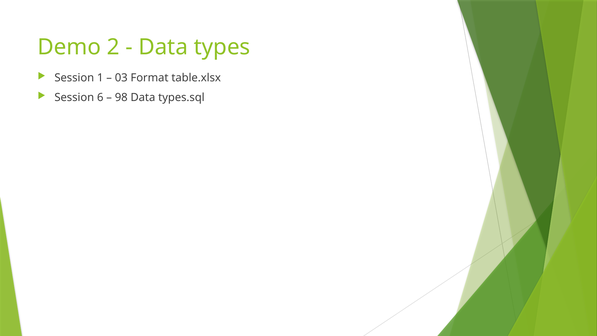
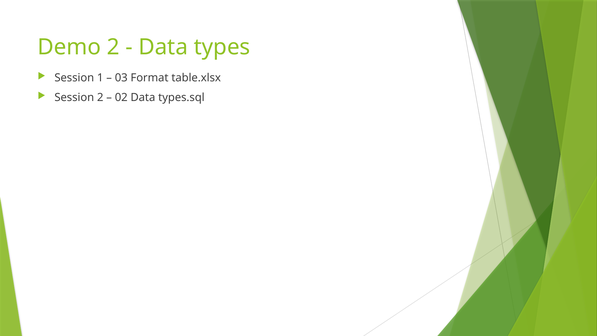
Session 6: 6 -> 2
98: 98 -> 02
